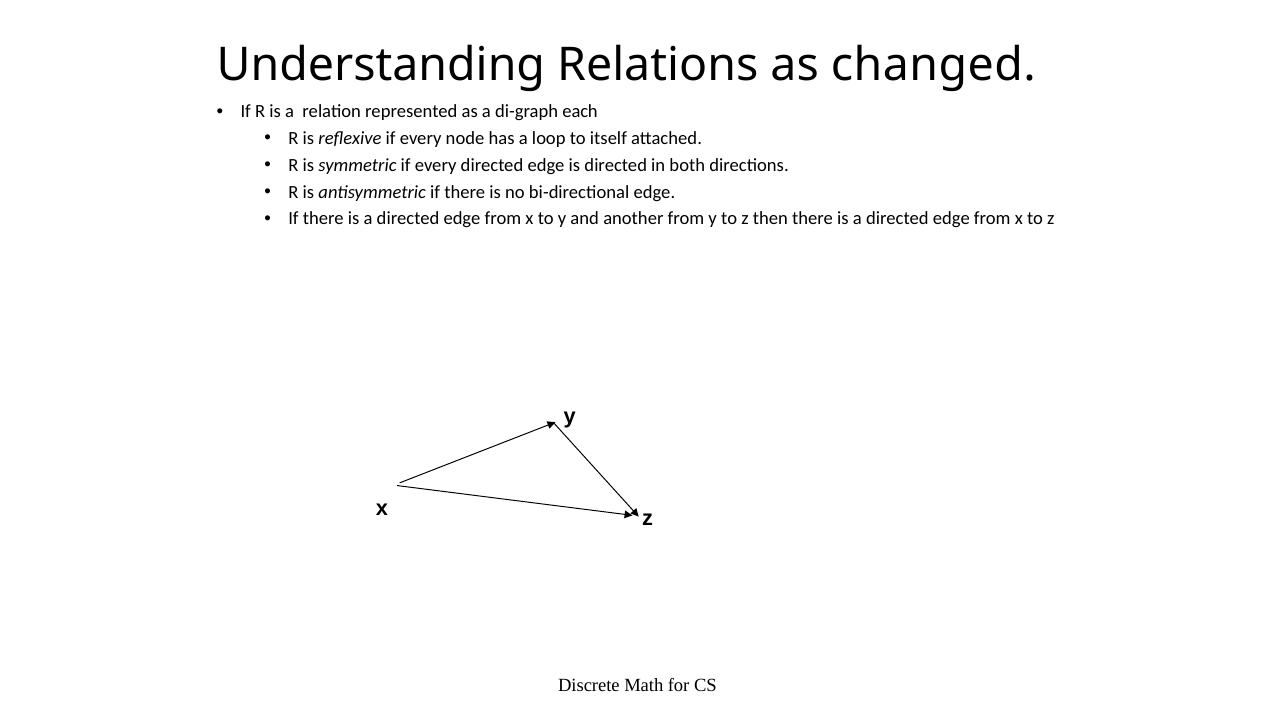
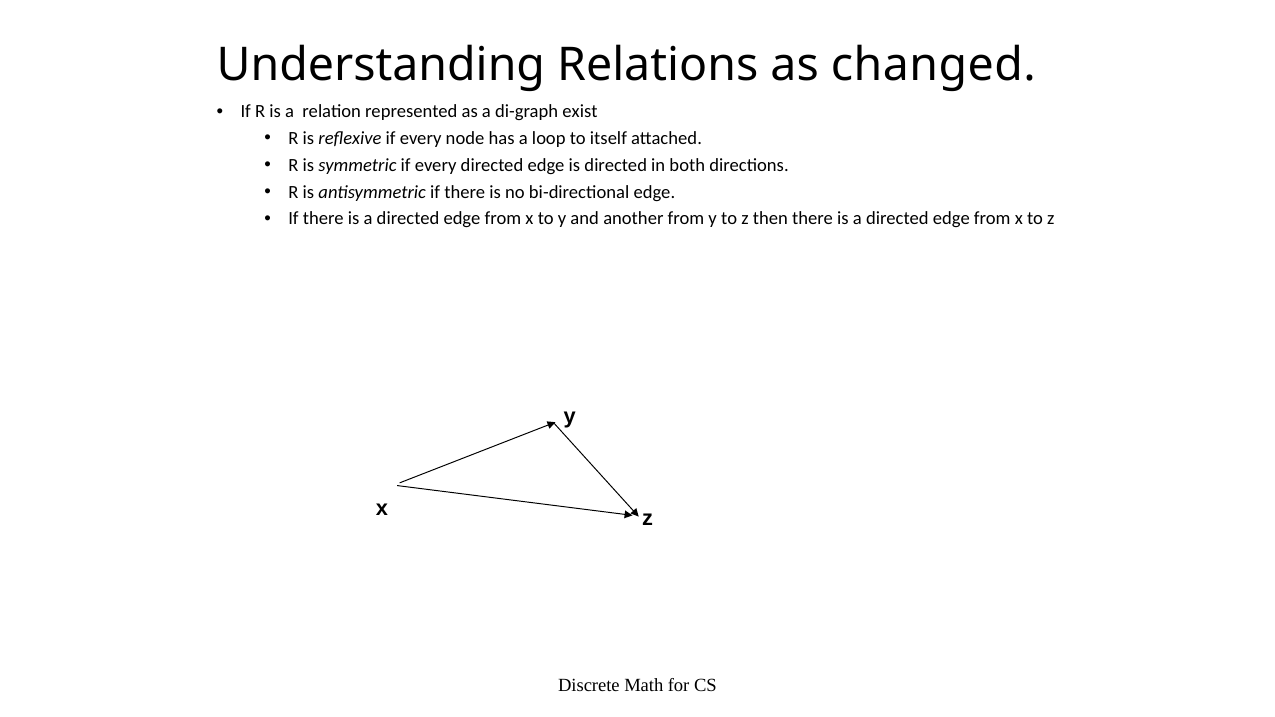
each: each -> exist
